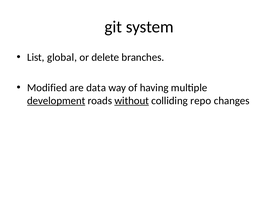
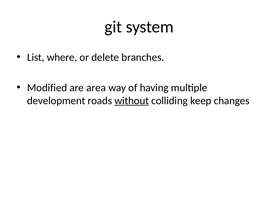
global: global -> where
data: data -> area
development underline: present -> none
repo: repo -> keep
